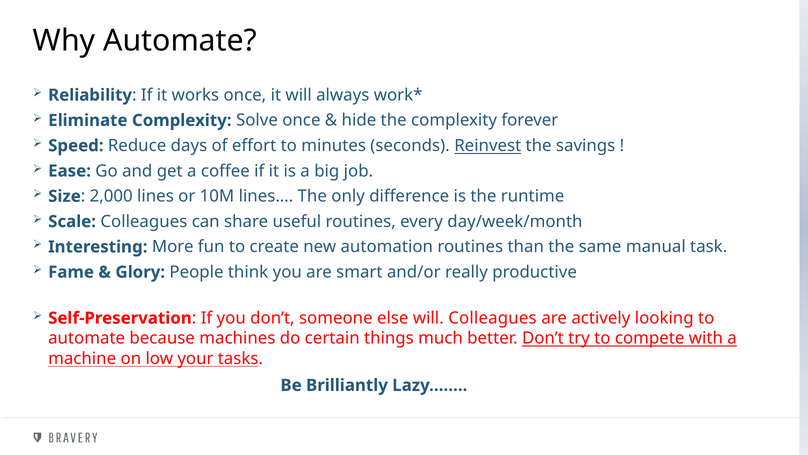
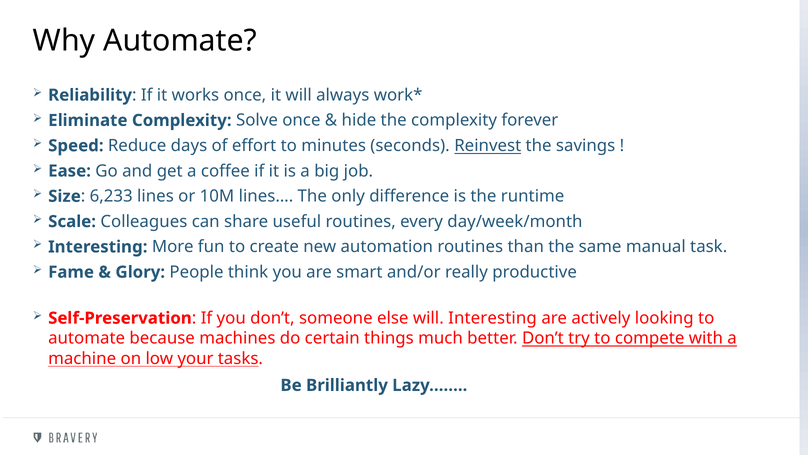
2,000: 2,000 -> 6,233
will Colleagues: Colleagues -> Interesting
